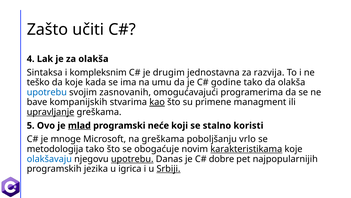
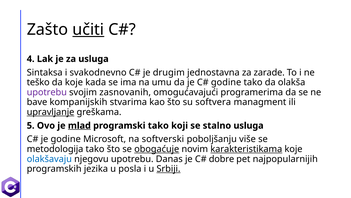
učiti underline: none -> present
za olakša: olakša -> usluga
kompleksnim: kompleksnim -> svakodnevno
razvija: razvija -> zarade
upotrebu at (47, 92) colour: blue -> purple
kao underline: present -> none
primene: primene -> softvera
programski neće: neće -> tako
stalno koristi: koristi -> usluga
je mnoge: mnoge -> godine
na greškama: greškama -> softverski
vrlo: vrlo -> više
obogaćuje underline: none -> present
upotrebu at (132, 159) underline: present -> none
igrica: igrica -> posla
